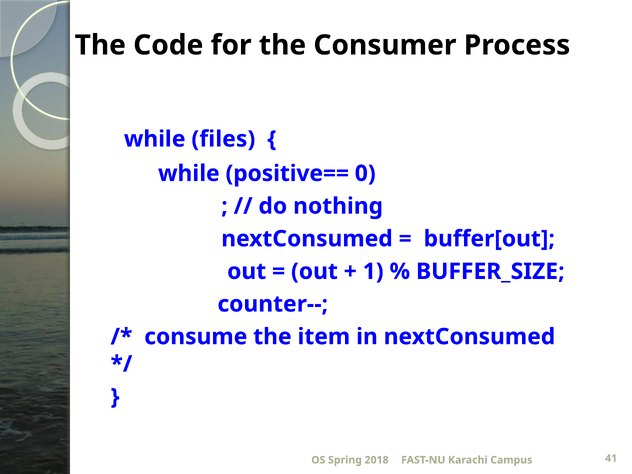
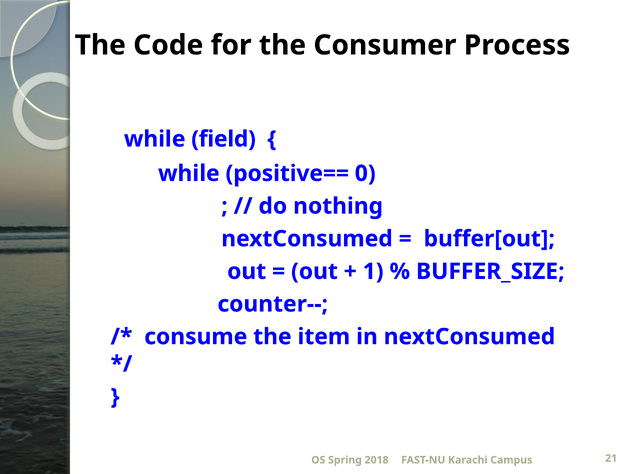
files: files -> field
41: 41 -> 21
